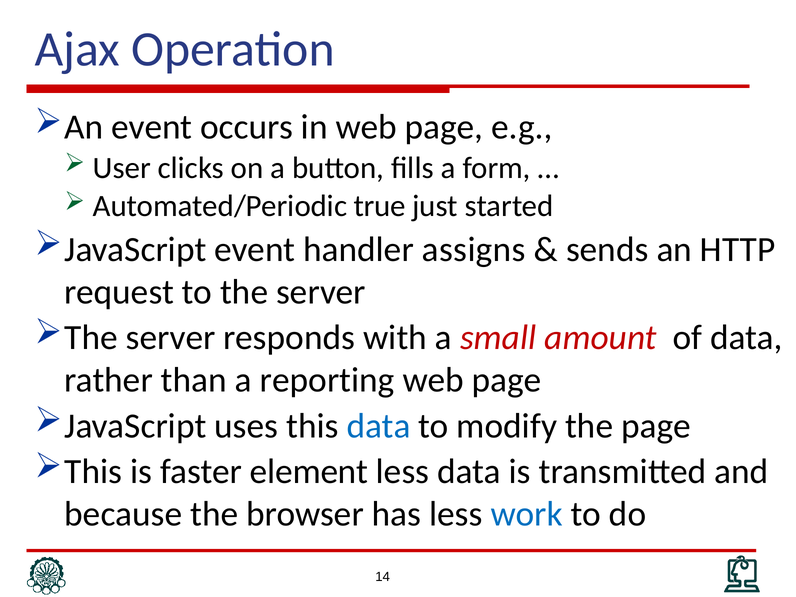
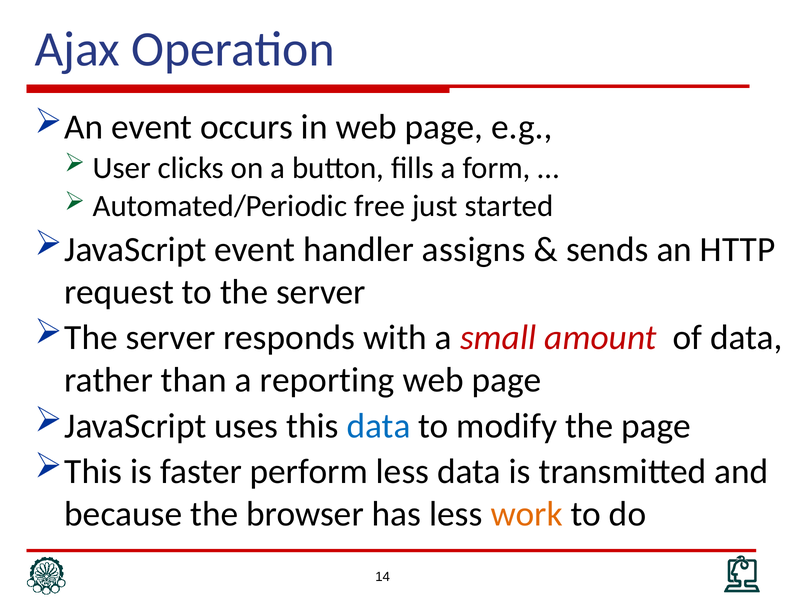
true: true -> free
element: element -> perform
work colour: blue -> orange
